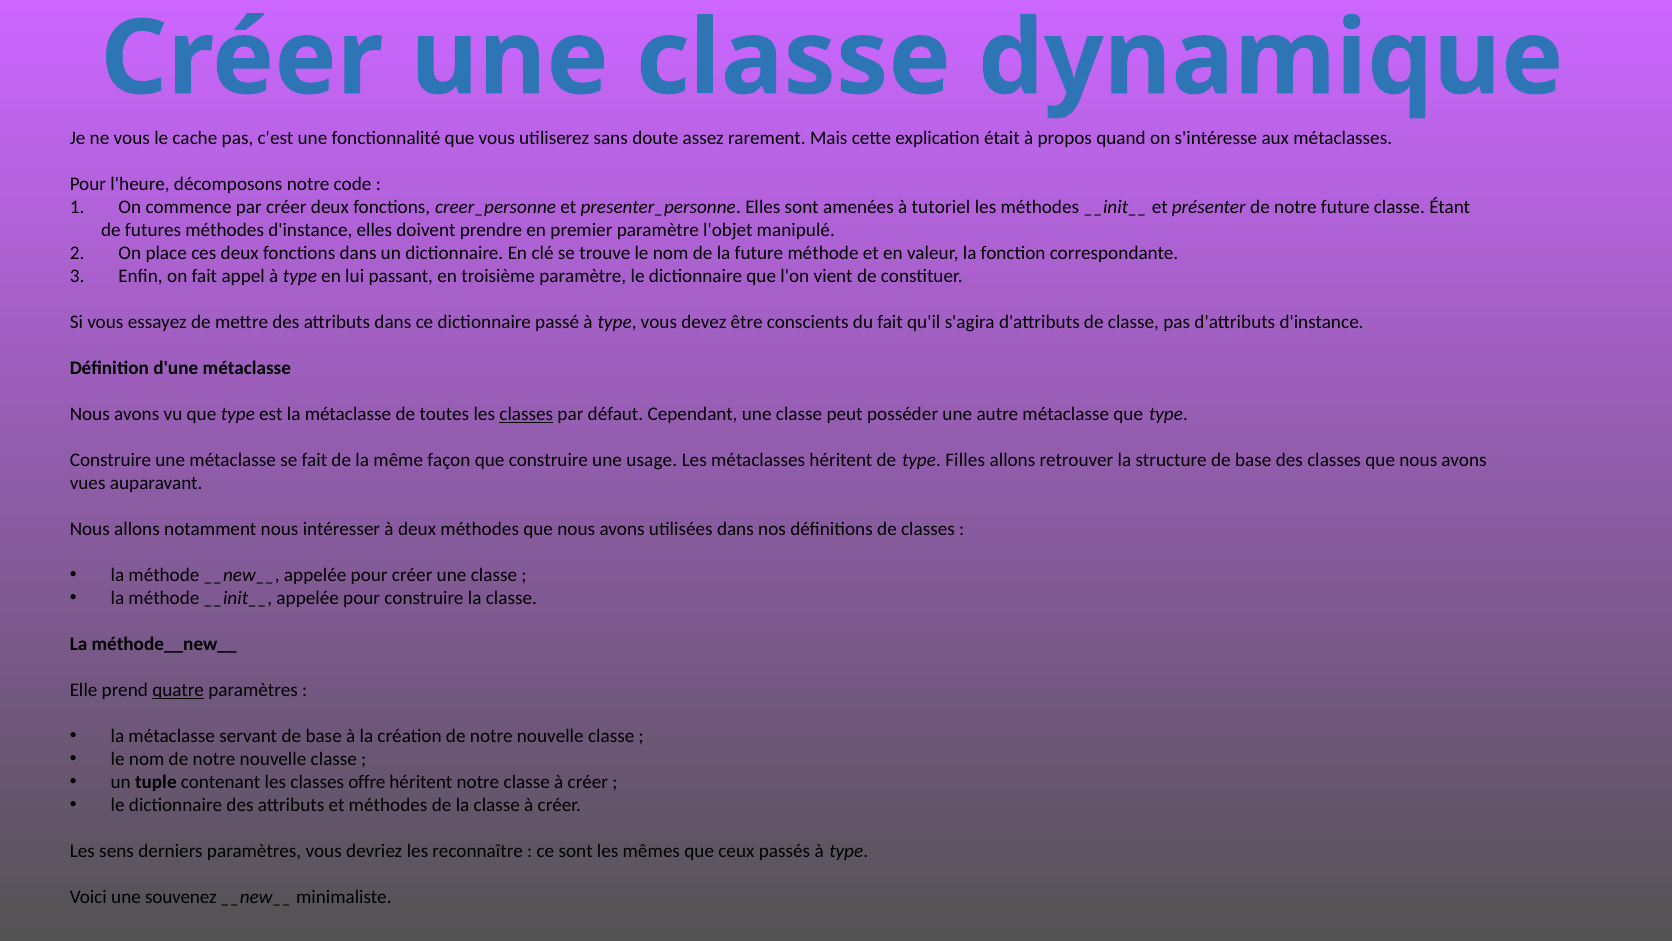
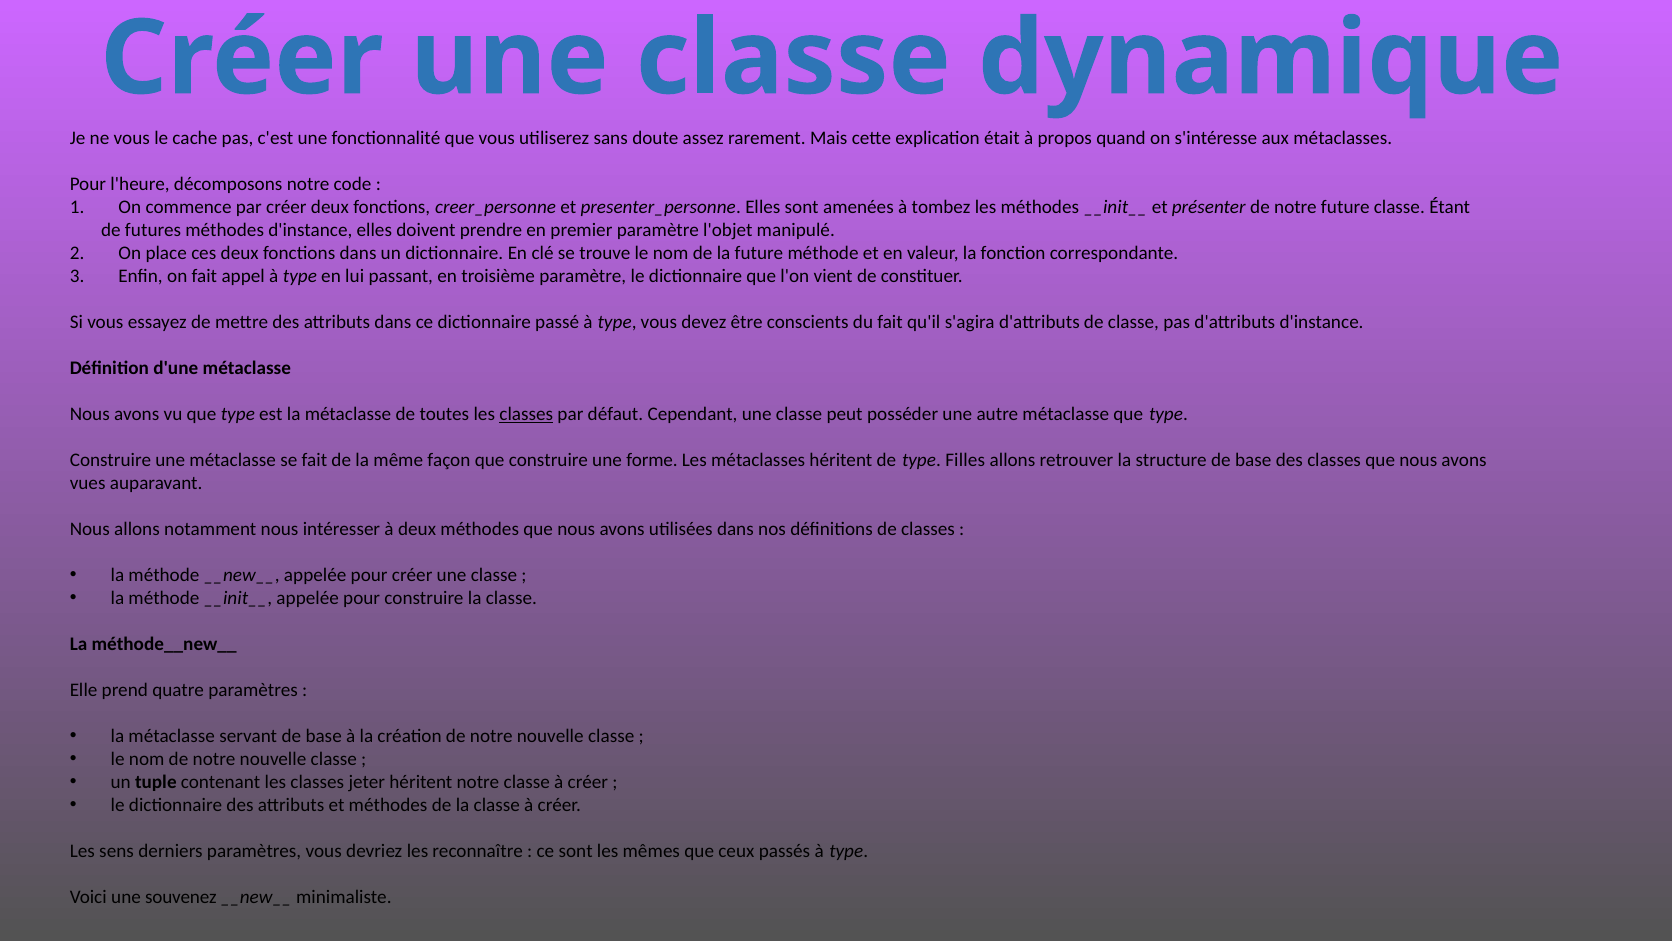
tutoriel: tutoriel -> tombez
usage: usage -> forme
quatre underline: present -> none
offre: offre -> jeter
